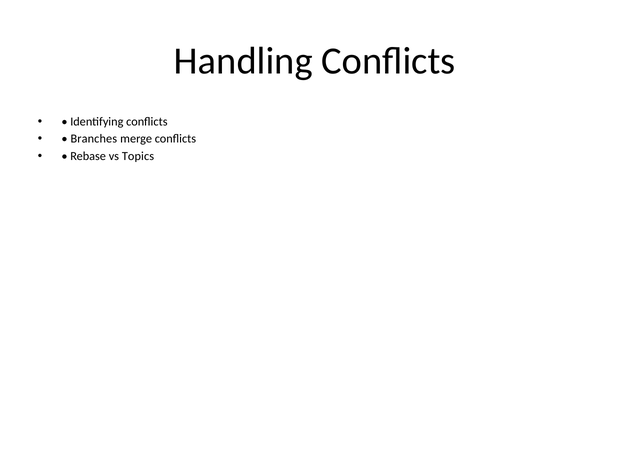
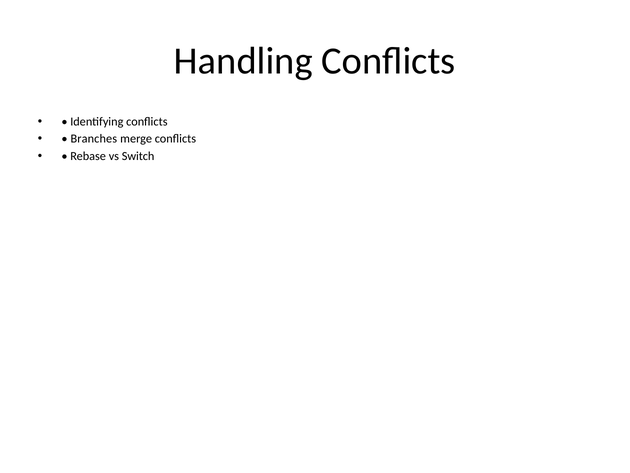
Topics: Topics -> Switch
